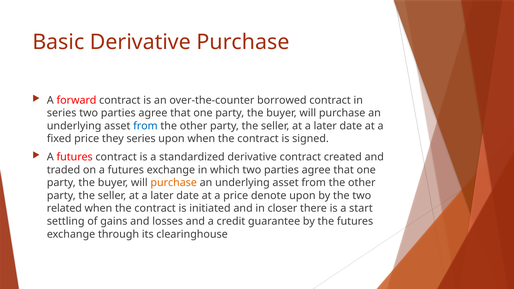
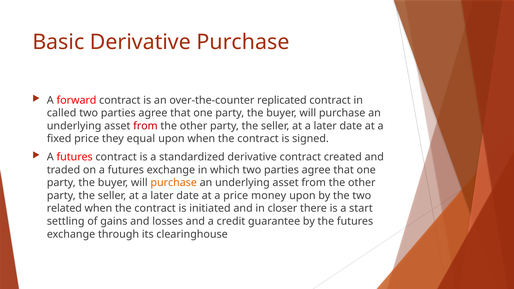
borrowed: borrowed -> replicated
series at (62, 113): series -> called
from at (145, 126) colour: blue -> red
they series: series -> equal
denote: denote -> money
